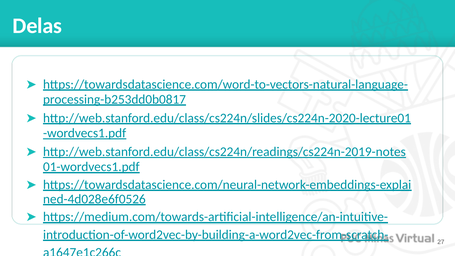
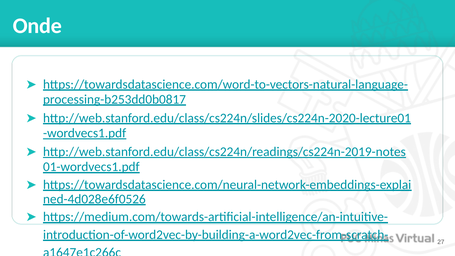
Delas: Delas -> Onde
